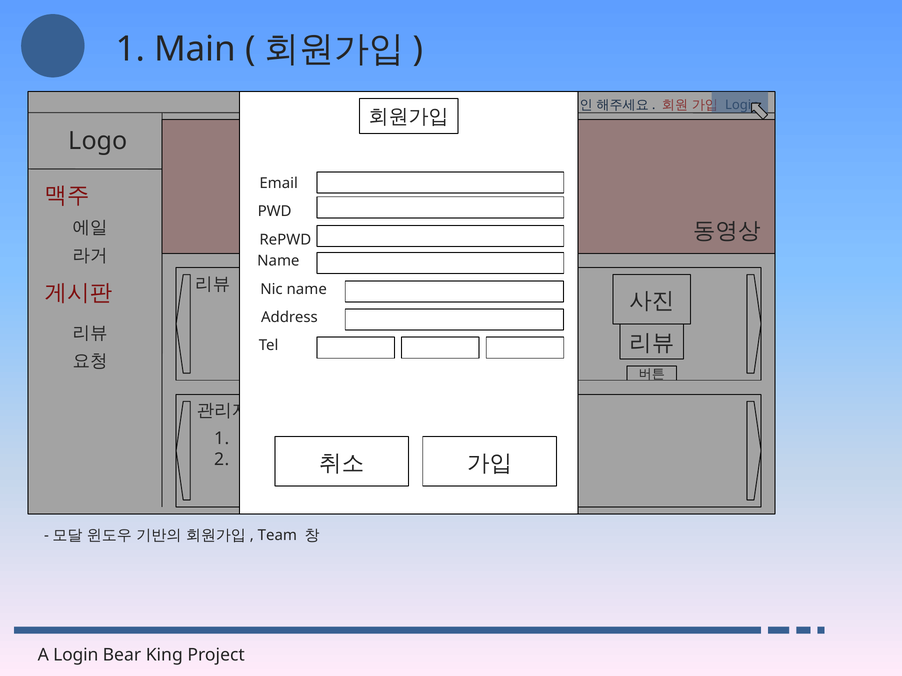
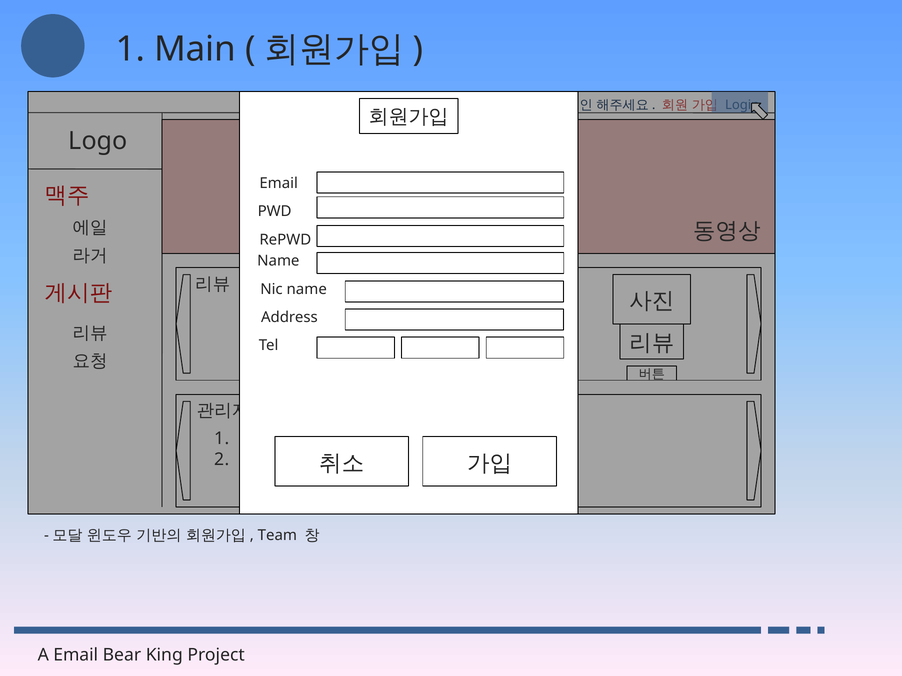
A Login: Login -> Email
